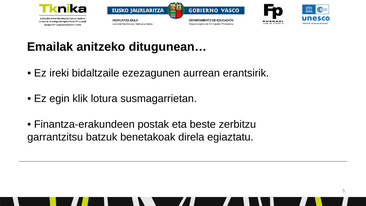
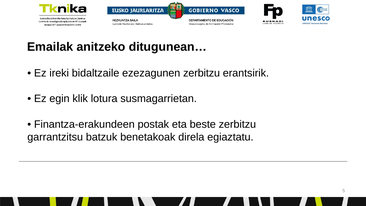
ezezagunen aurrean: aurrean -> zerbitzu
